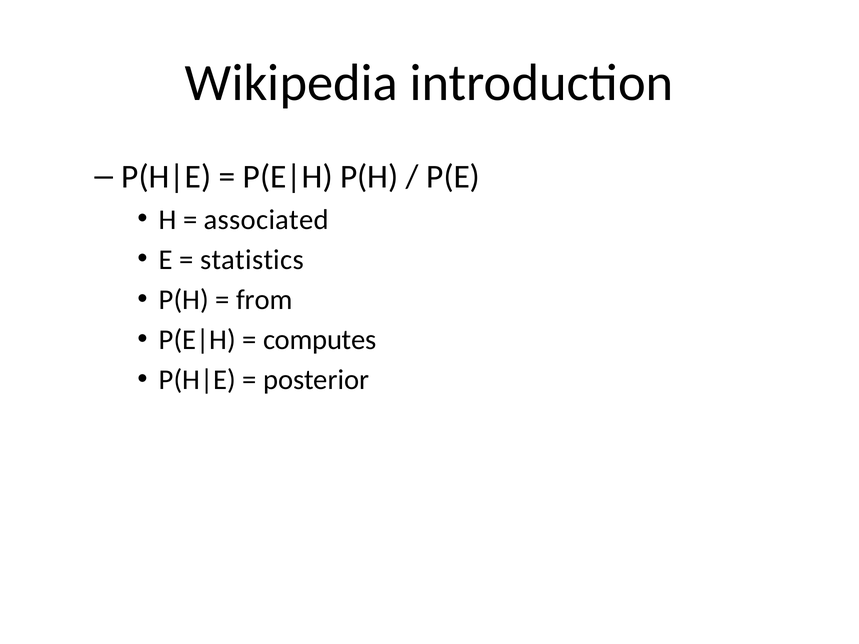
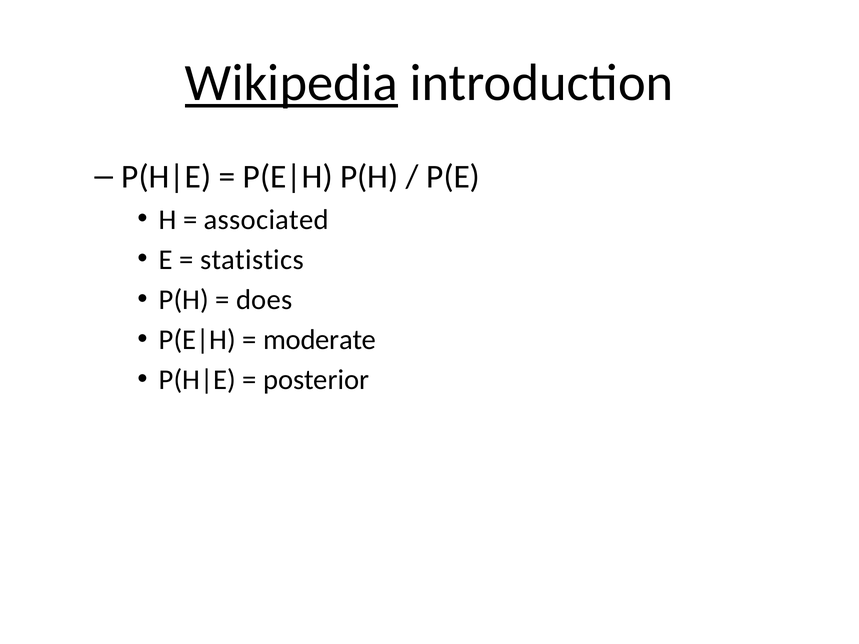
Wikipedia underline: none -> present
from: from -> does
computes: computes -> moderate
